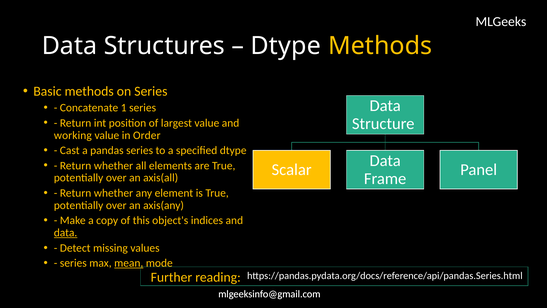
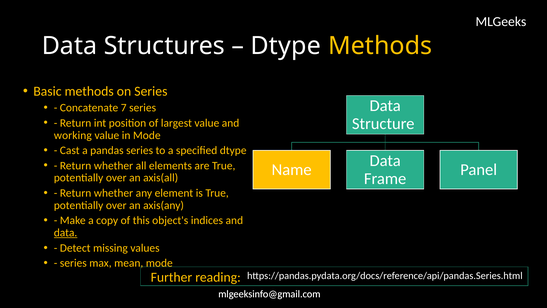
1: 1 -> 7
in Order: Order -> Mode
Scalar: Scalar -> Name
mean underline: present -> none
